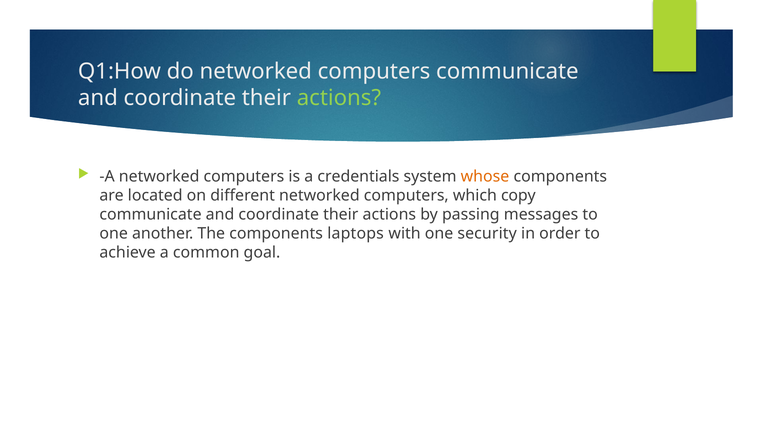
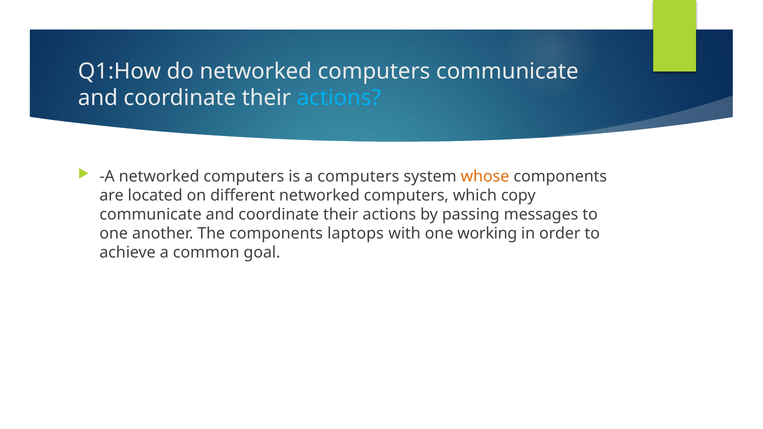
actions at (339, 98) colour: light green -> light blue
a credentials: credentials -> computers
security: security -> working
